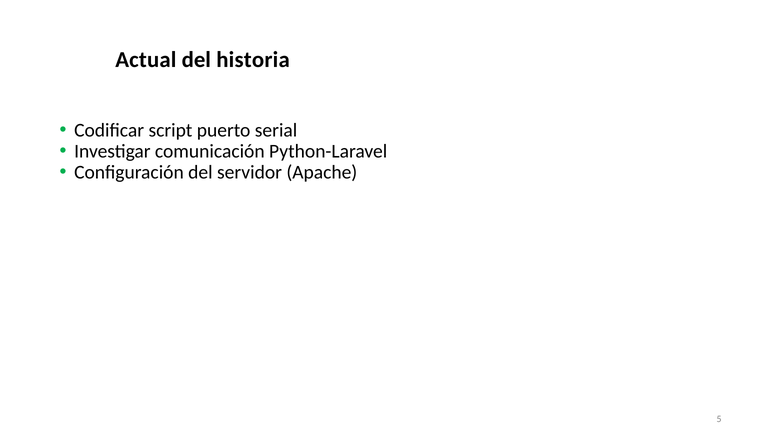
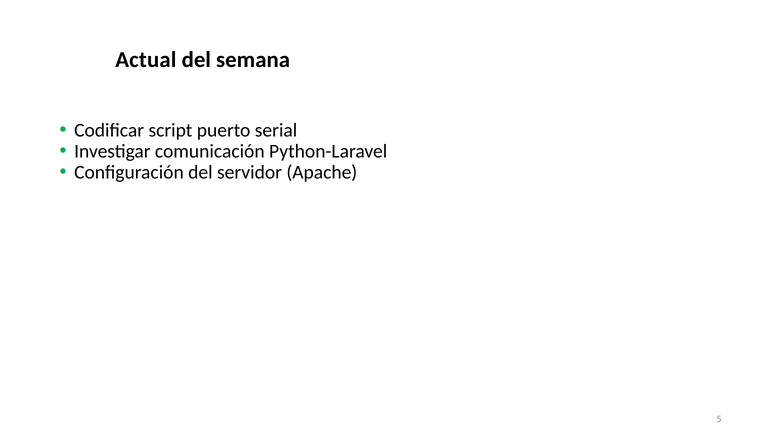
historia: historia -> semana
